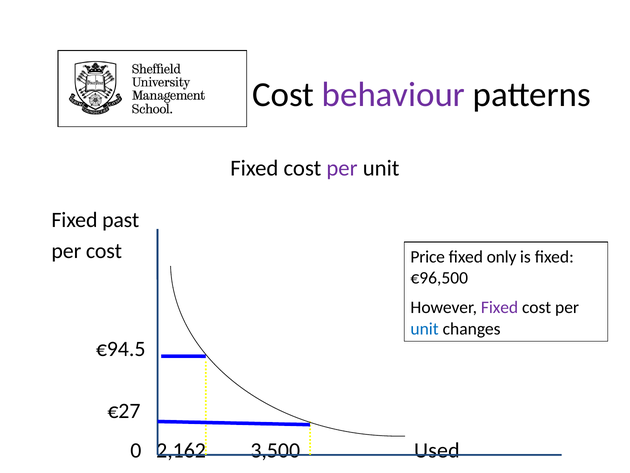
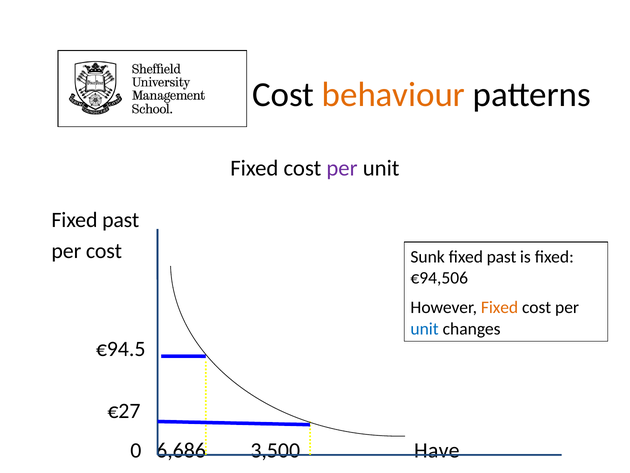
behaviour colour: purple -> orange
Price: Price -> Sunk
only at (502, 257): only -> past
€96,500: €96,500 -> €94,506
Fixed at (500, 307) colour: purple -> orange
2,162: 2,162 -> 6,686
Used: Used -> Have
